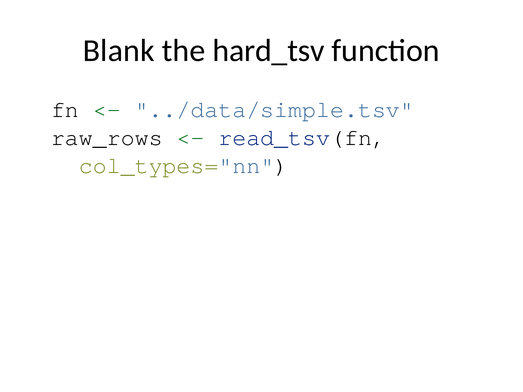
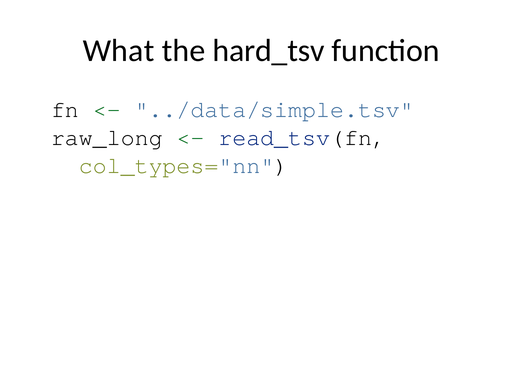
Blank: Blank -> What
raw_rows: raw_rows -> raw_long
